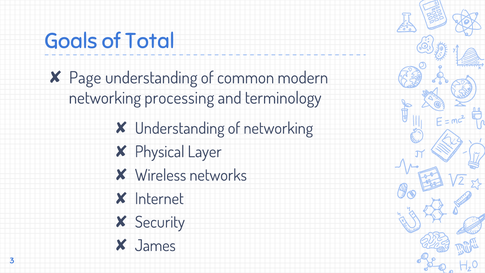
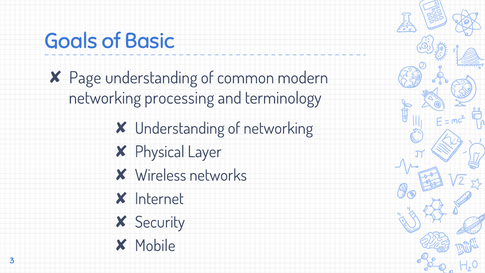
Total: Total -> Basic
James: James -> Mobile
